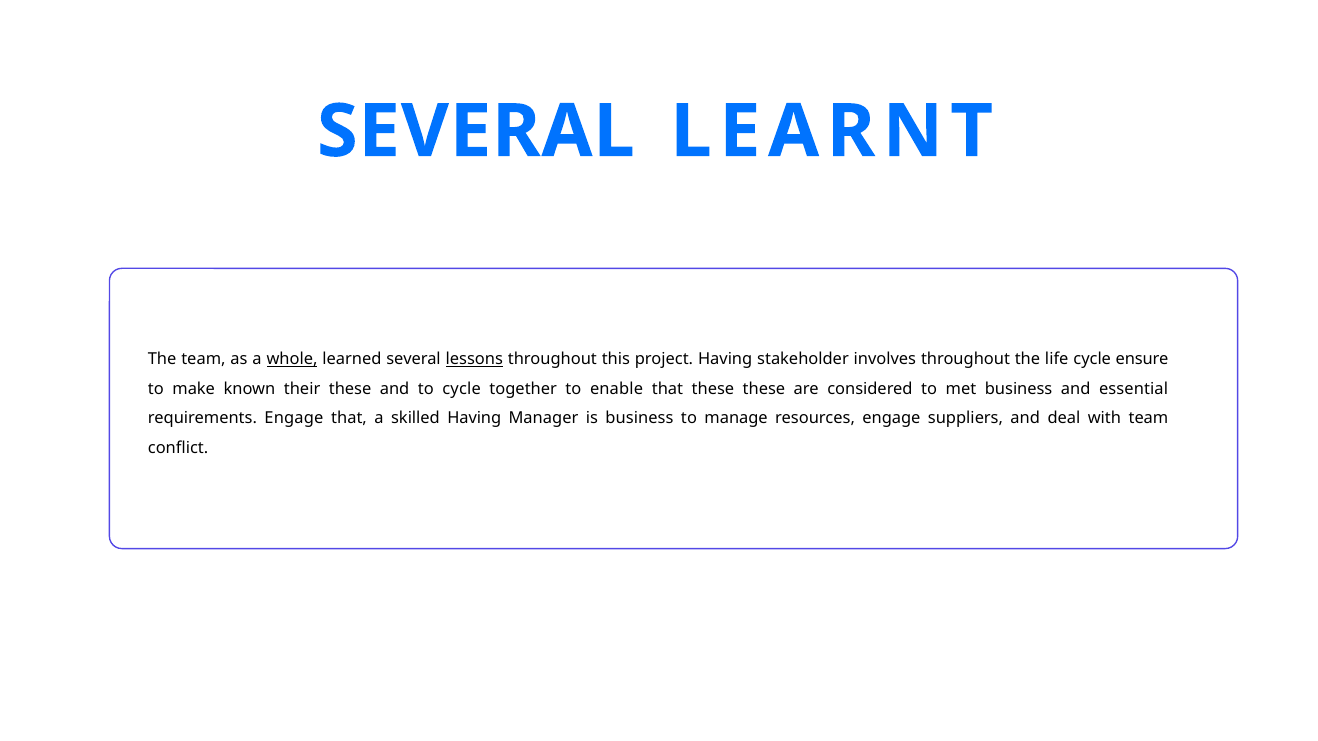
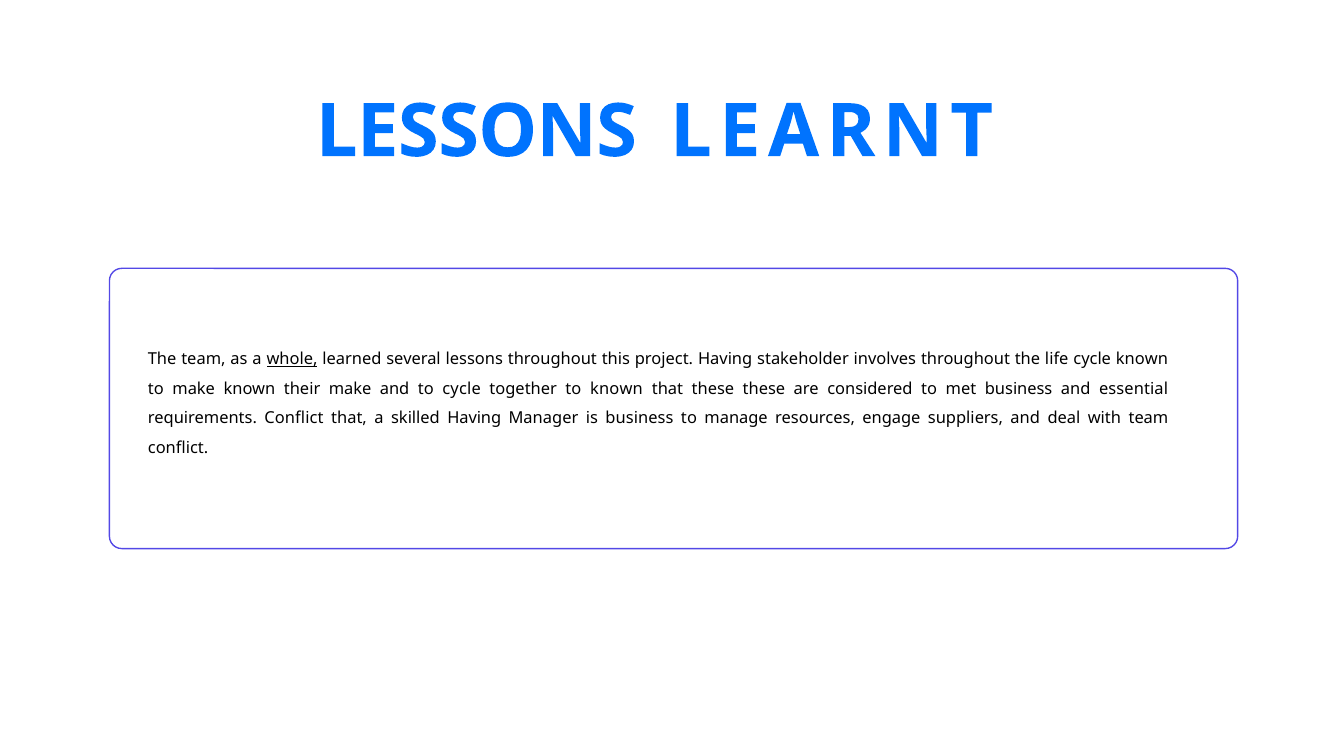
SEVERAL at (476, 132): SEVERAL -> LESSONS
lessons at (474, 359) underline: present -> none
cycle ensure: ensure -> known
their these: these -> make
to enable: enable -> known
requirements Engage: Engage -> Conflict
